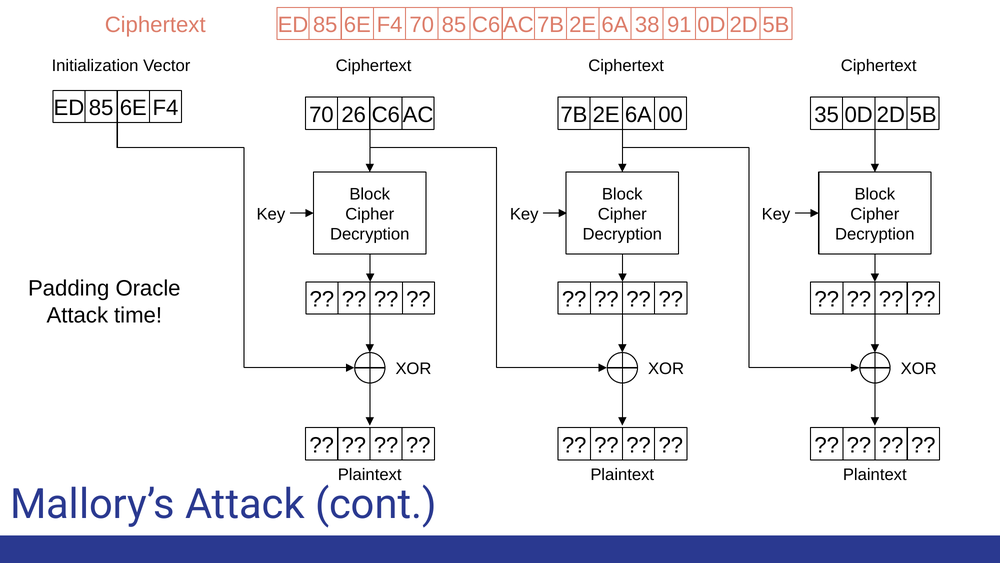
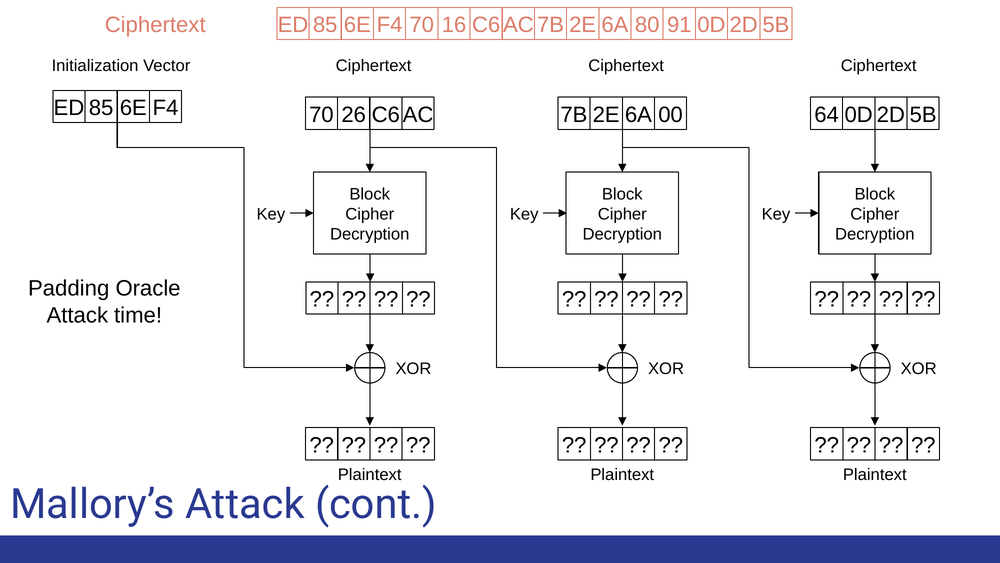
85: 85 -> 16
38: 38 -> 80
35: 35 -> 64
